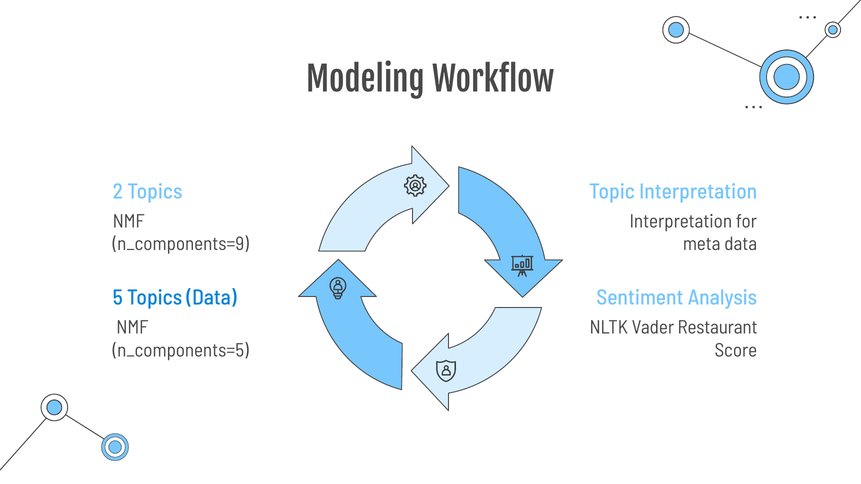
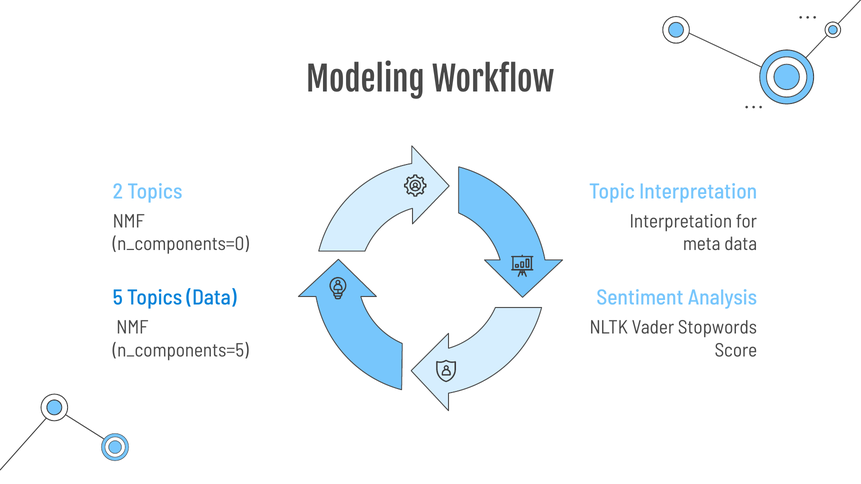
n_components=9: n_components=9 -> n_components=0
Restaurant: Restaurant -> Stopwords
